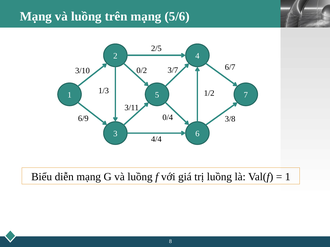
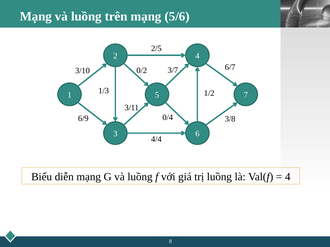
1 at (288, 177): 1 -> 4
